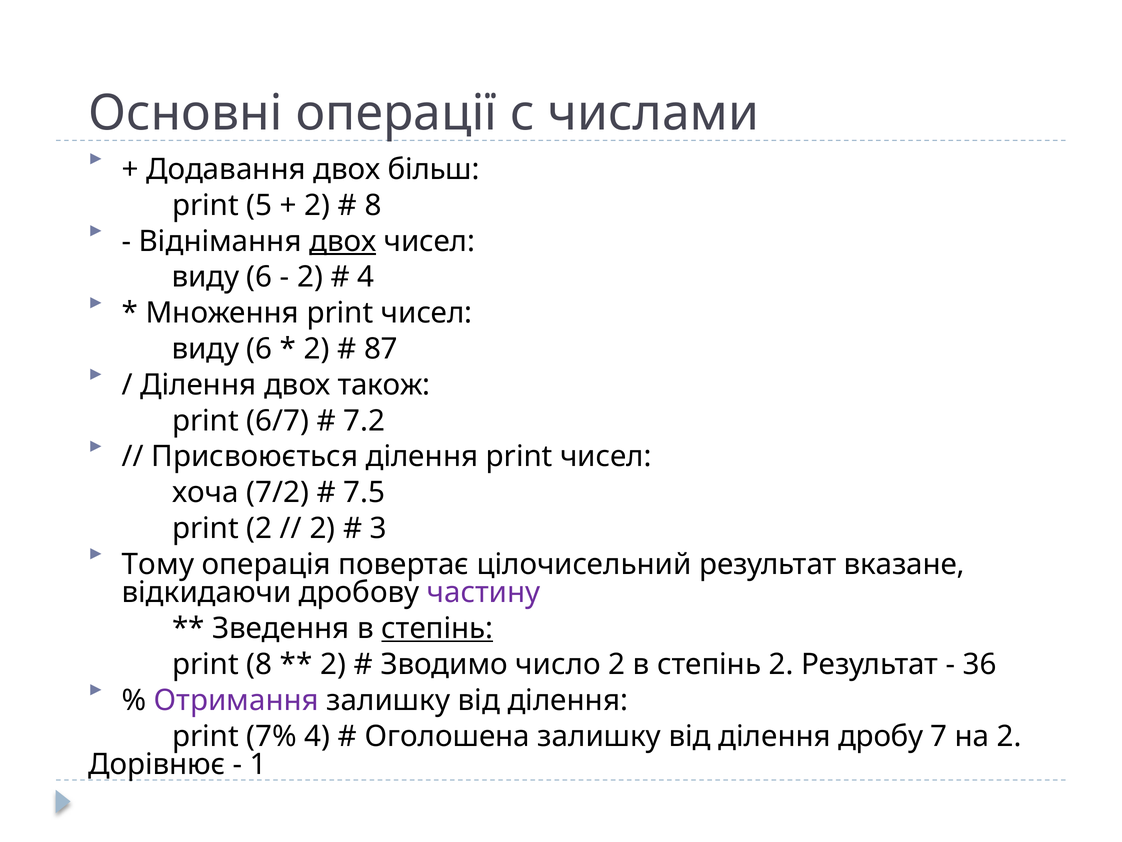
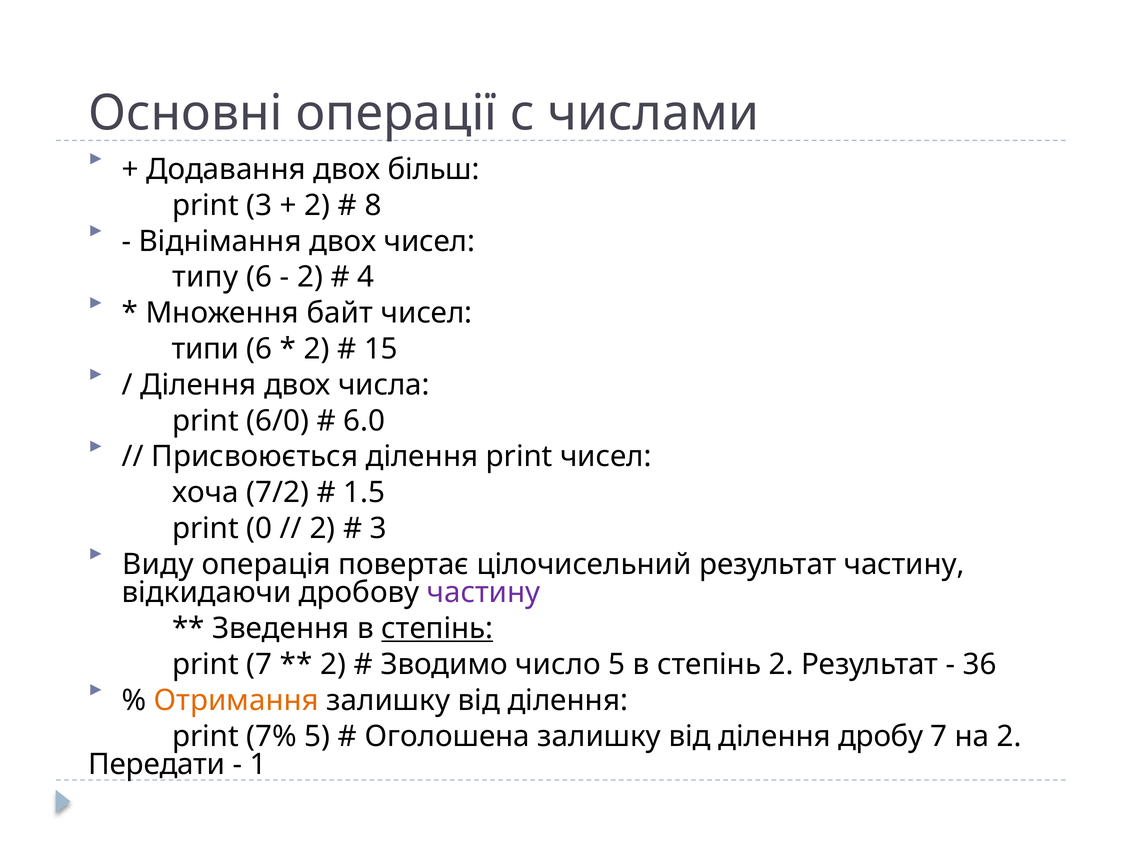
print 5: 5 -> 3
двох at (343, 241) underline: present -> none
виду at (206, 277): виду -> типу
Множення print: print -> байт
виду at (206, 349): виду -> типи
87: 87 -> 15
також: також -> числа
6/7: 6/7 -> 6/0
7.2: 7.2 -> 6.0
7.5: 7.5 -> 1.5
print 2: 2 -> 0
Тому: Тому -> Виду
результат вказане: вказане -> частину
print 8: 8 -> 7
число 2: 2 -> 5
Отримання colour: purple -> orange
7% 4: 4 -> 5
Дорівнює: Дорівнює -> Передати
